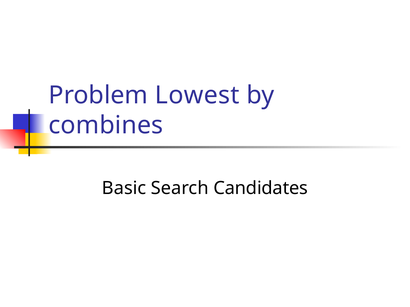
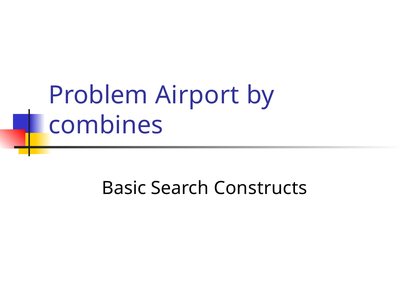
Lowest: Lowest -> Airport
Candidates: Candidates -> Constructs
